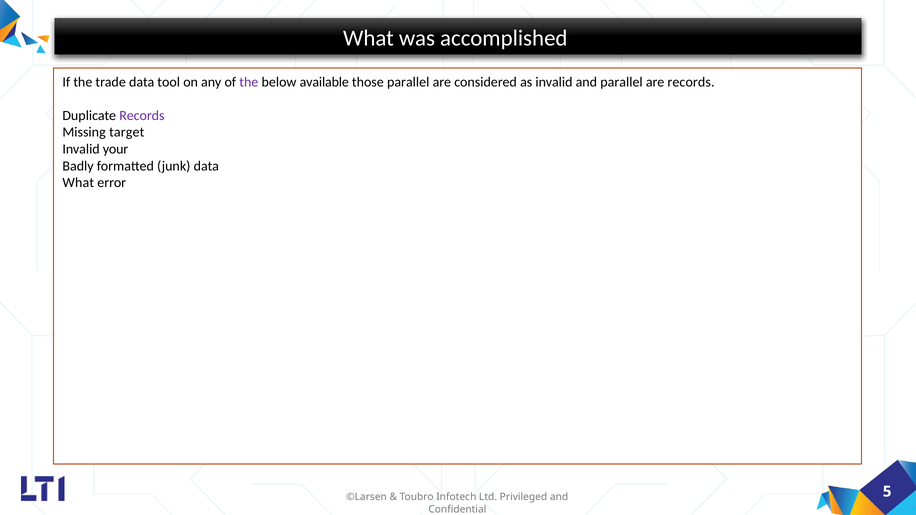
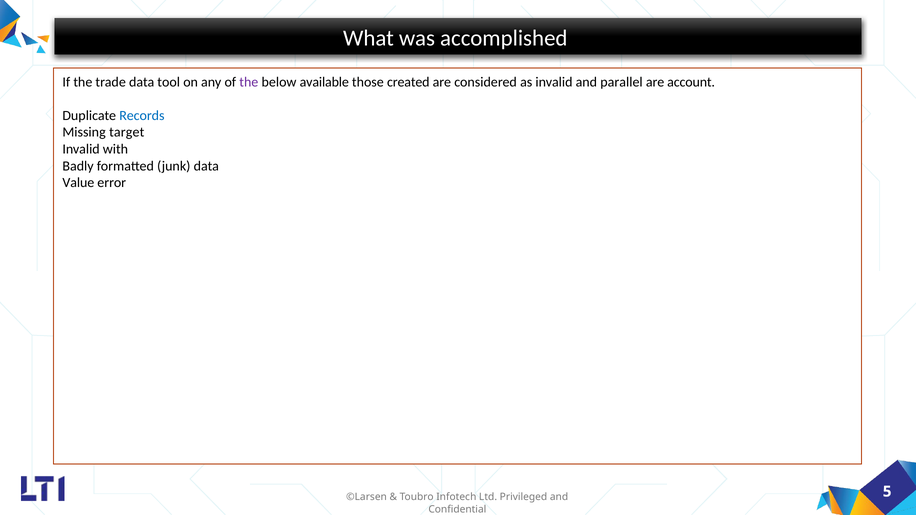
those parallel: parallel -> created
are records: records -> account
Records at (142, 116) colour: purple -> blue
your: your -> with
What at (78, 183): What -> Value
